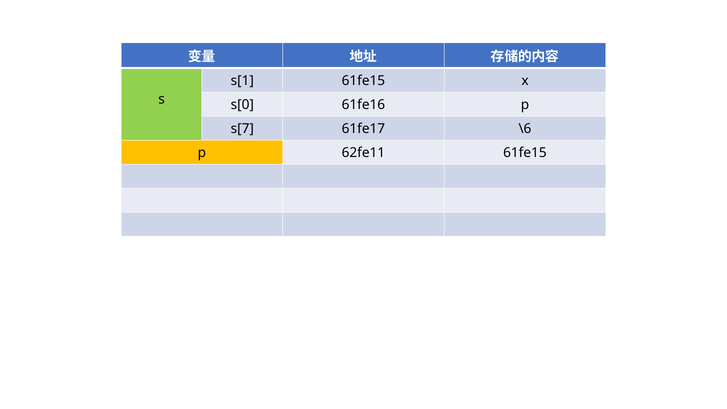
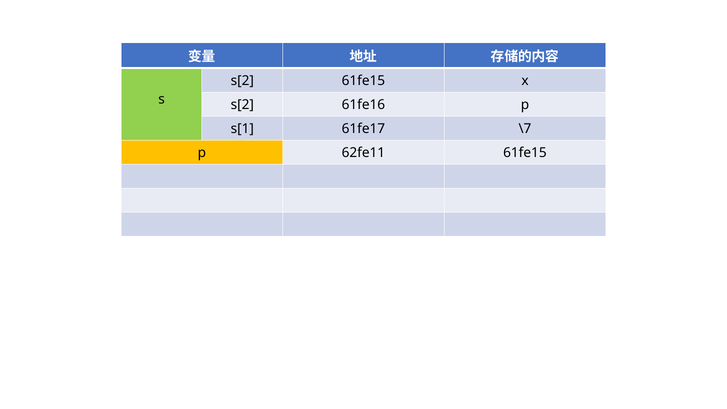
s[1 at (242, 81): s[1 -> s[2
s[0 at (242, 105): s[0 -> s[2
s[7: s[7 -> s[1
\6: \6 -> \7
